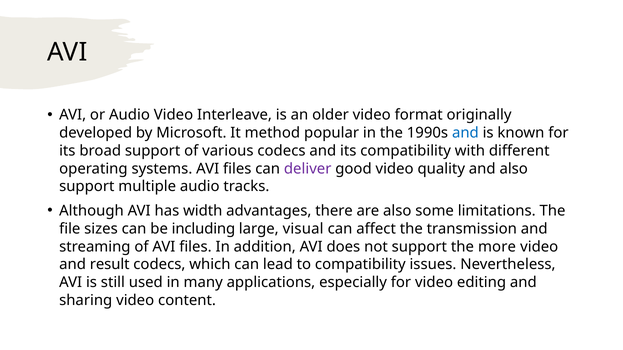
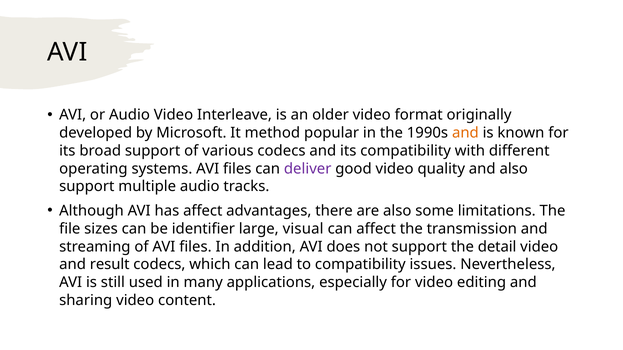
and at (465, 133) colour: blue -> orange
has width: width -> affect
including: including -> identifier
more: more -> detail
